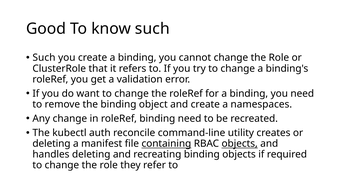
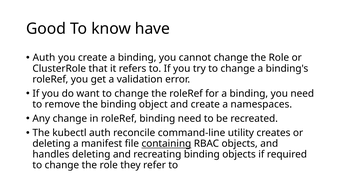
know such: such -> have
Such at (44, 58): Such -> Auth
objects at (240, 144) underline: present -> none
